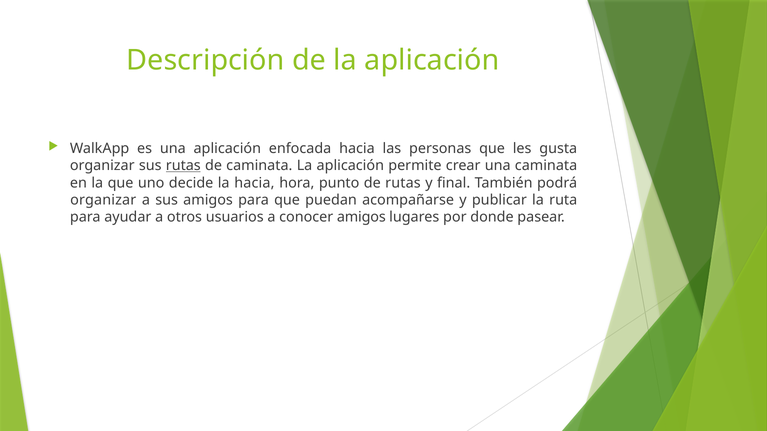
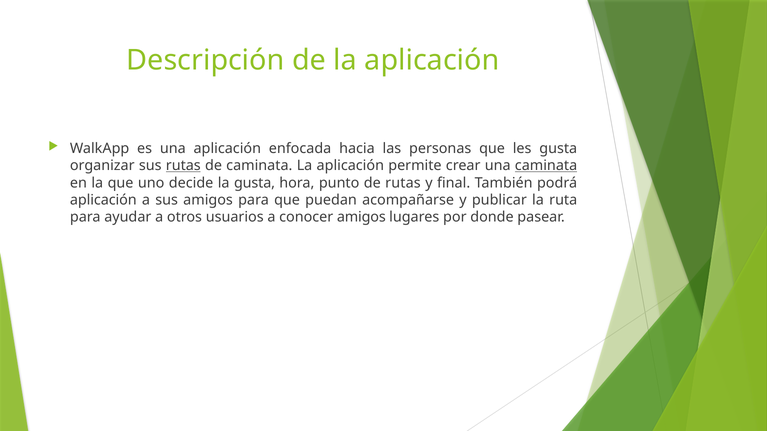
caminata at (546, 166) underline: none -> present
la hacia: hacia -> gusta
organizar at (103, 200): organizar -> aplicación
